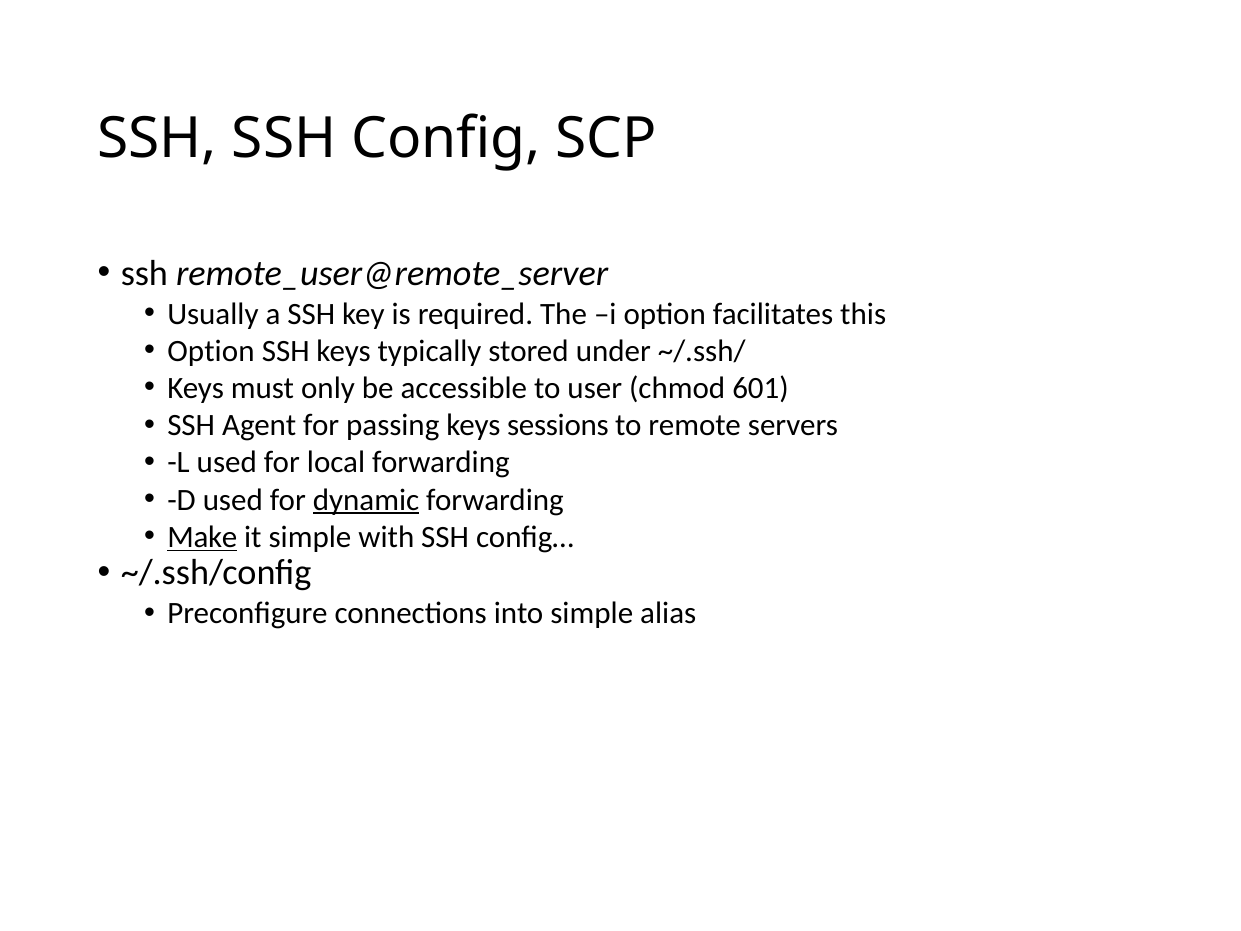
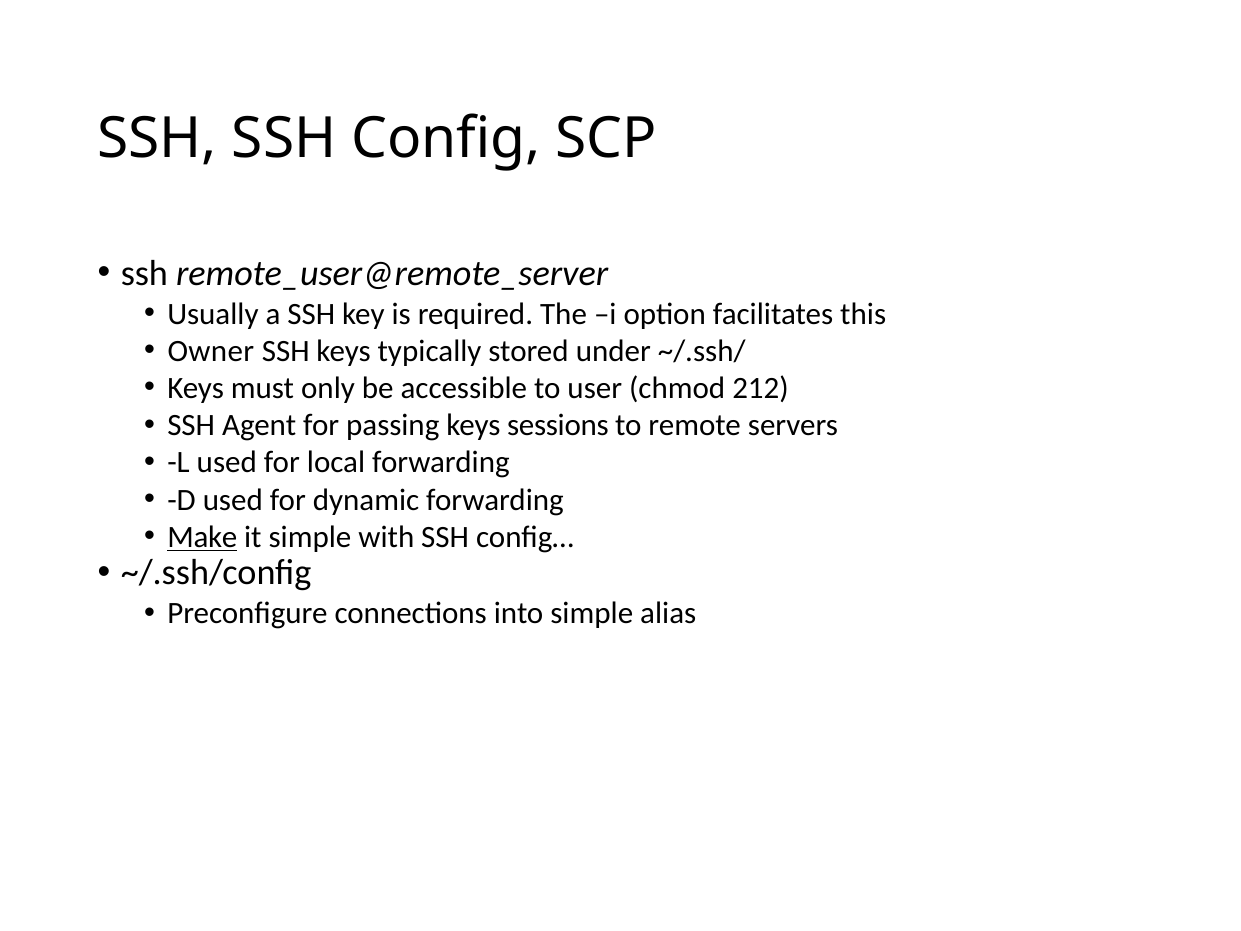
Option at (211, 351): Option -> Owner
601: 601 -> 212
dynamic underline: present -> none
